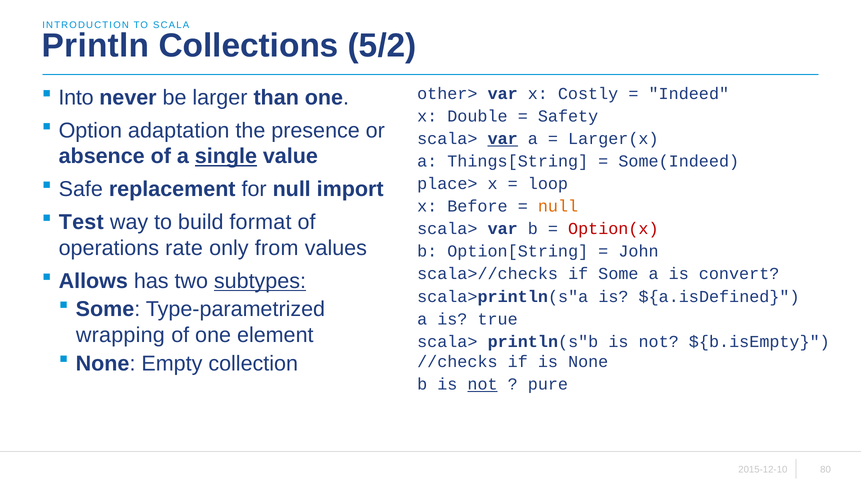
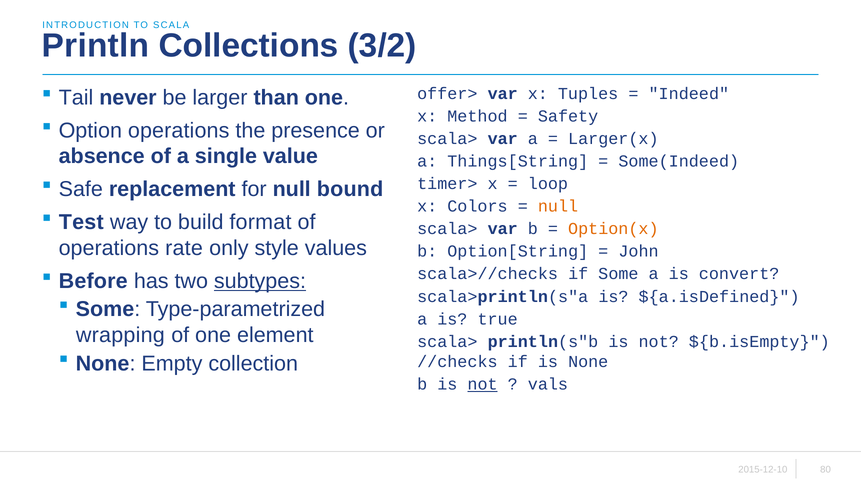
5/2: 5/2 -> 3/2
Into: Into -> Tail
other>: other> -> offer>
Costly: Costly -> Tuples
Double: Double -> Method
Option adaptation: adaptation -> operations
var at (503, 139) underline: present -> none
single underline: present -> none
place>: place> -> timer>
import: import -> bound
Before: Before -> Colors
Option(x colour: red -> orange
from: from -> style
Allows: Allows -> Before
pure: pure -> vals
